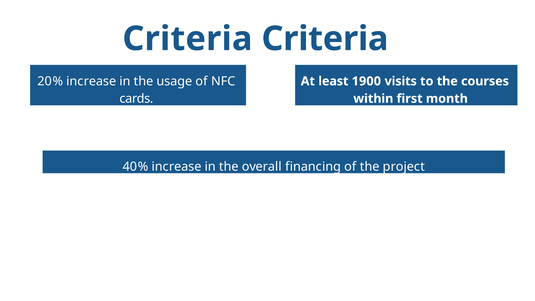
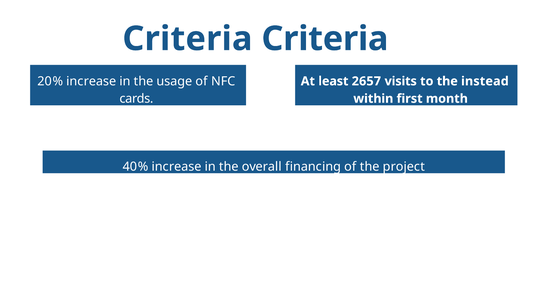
1900: 1900 -> 2657
courses: courses -> instead
